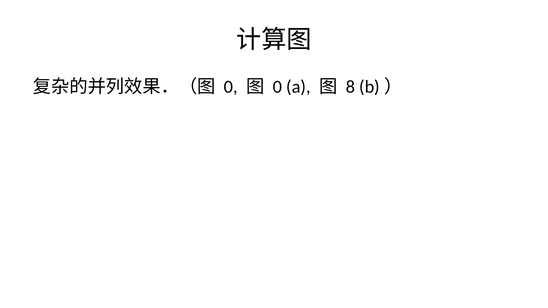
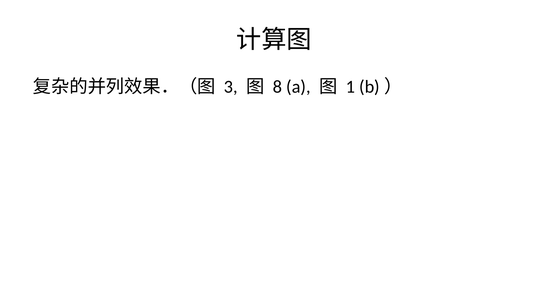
0 at (231, 87): 0 -> 3
0 at (278, 87): 0 -> 8
8: 8 -> 1
